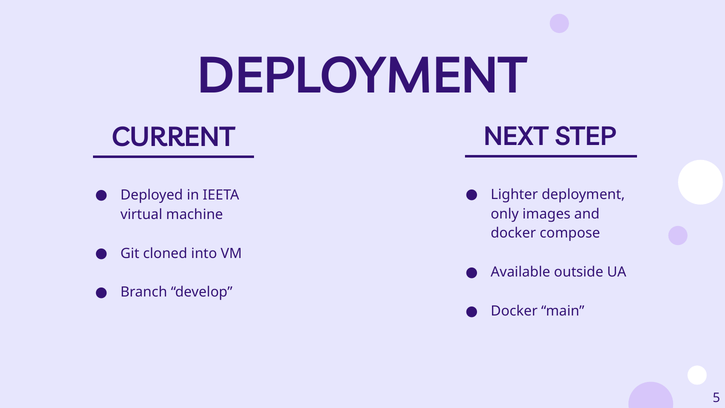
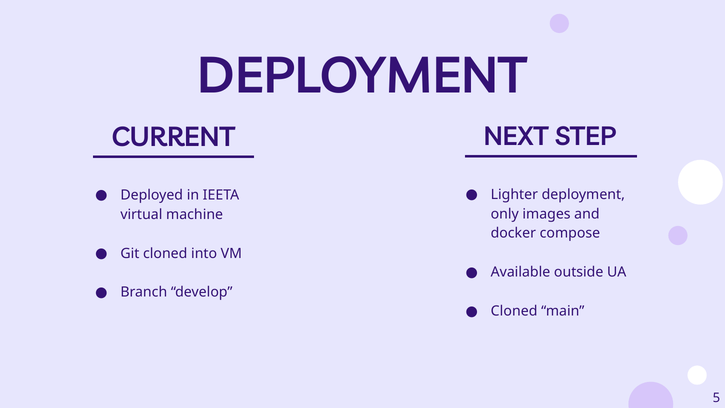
Docker at (514, 311): Docker -> Cloned
